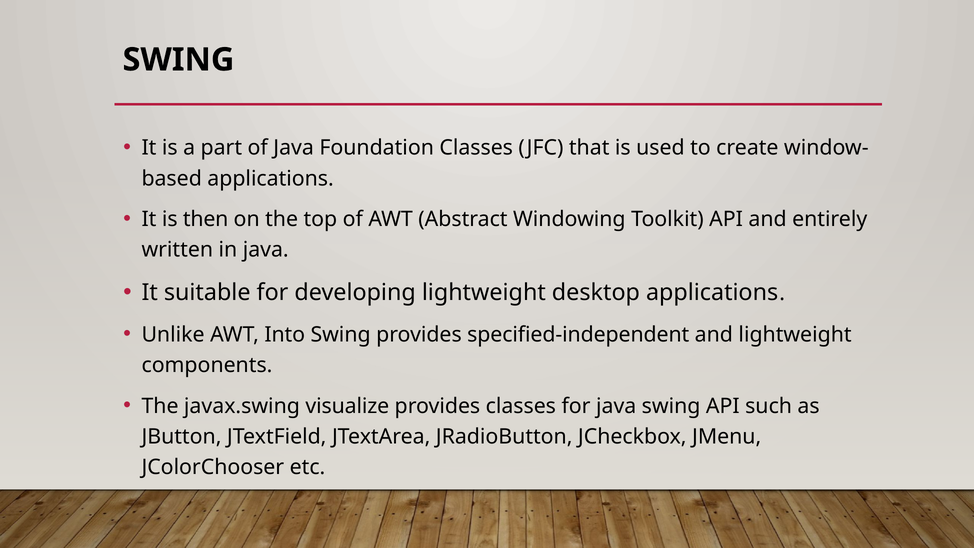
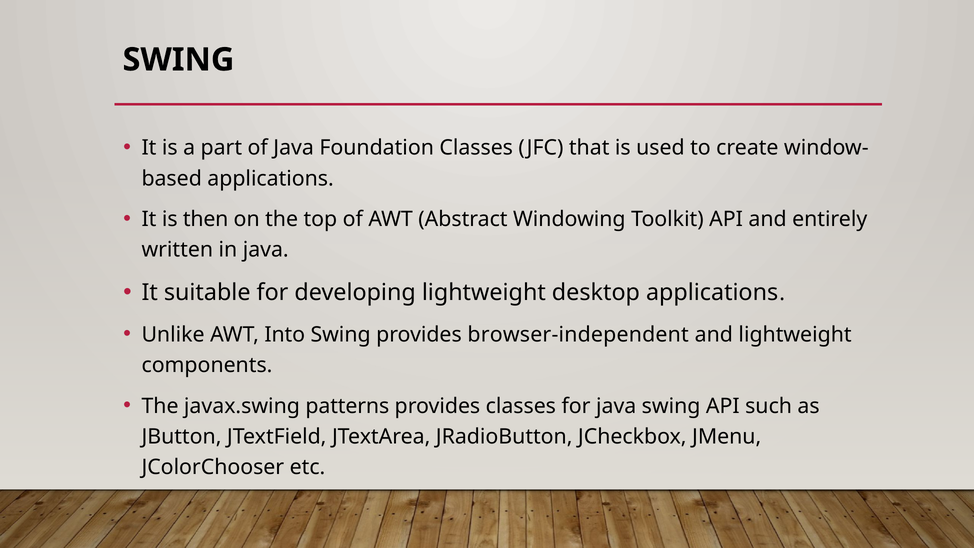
specified-independent: specified-independent -> browser-independent
visualize: visualize -> patterns
